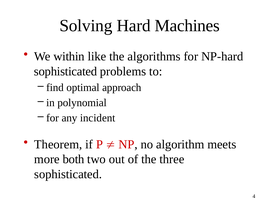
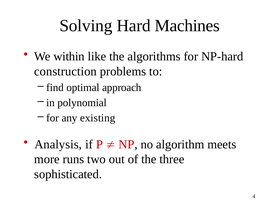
sophisticated at (66, 71): sophisticated -> construction
incident: incident -> existing
Theorem: Theorem -> Analysis
both: both -> runs
